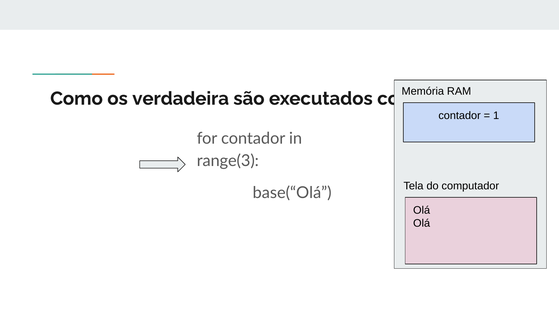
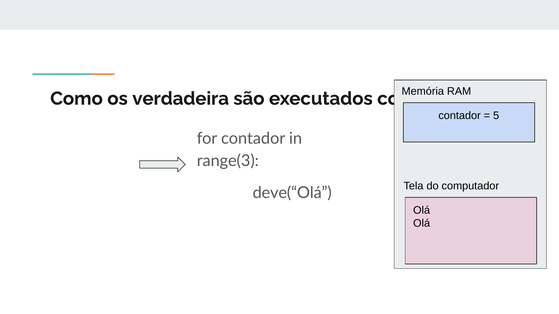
1: 1 -> 5
base(“Olá: base(“Olá -> deve(“Olá
